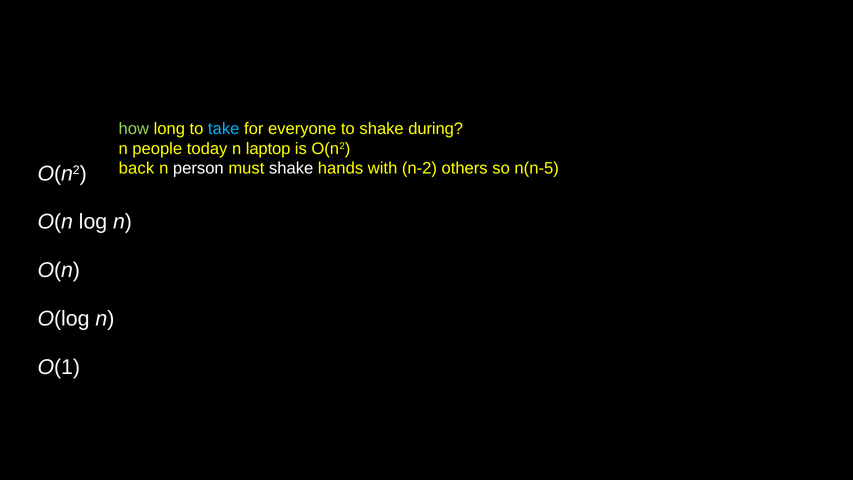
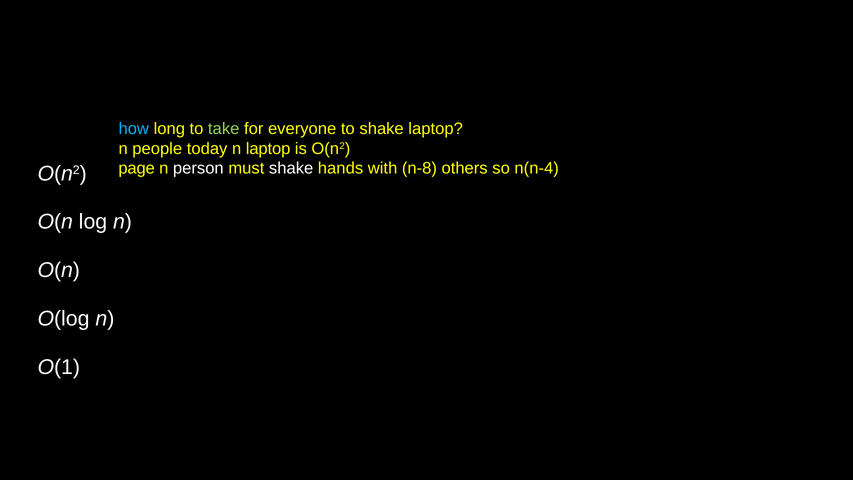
how colour: light green -> light blue
take colour: light blue -> light green
shake during: during -> laptop
back: back -> page
n-2: n-2 -> n-8
n(n-5: n(n-5 -> n(n-4
